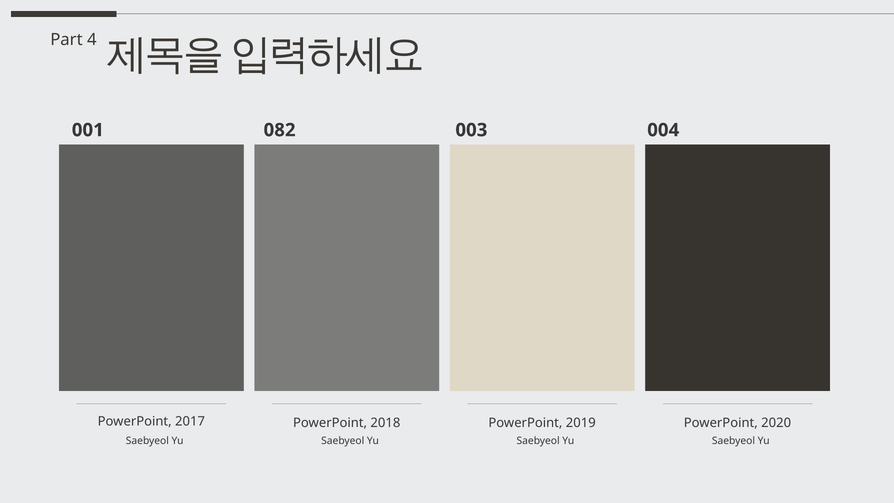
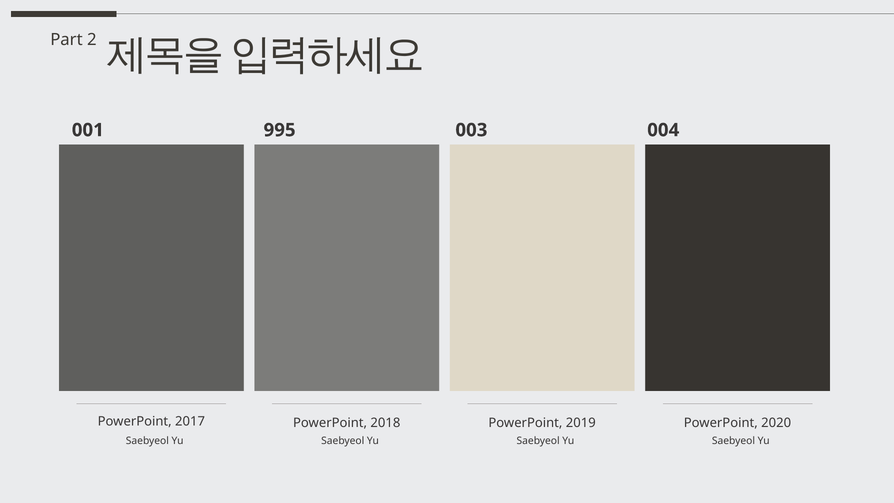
4: 4 -> 2
082: 082 -> 995
